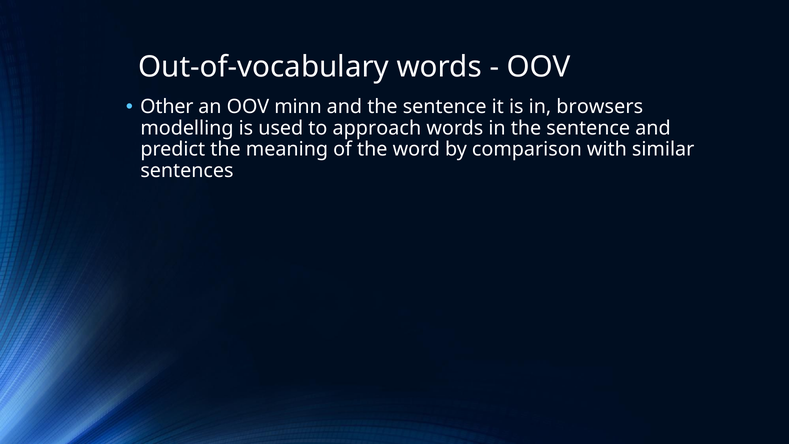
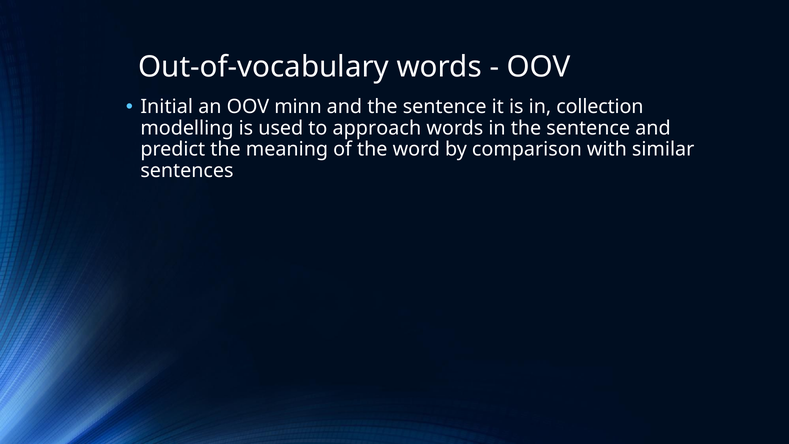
Other: Other -> Initial
browsers: browsers -> collection
